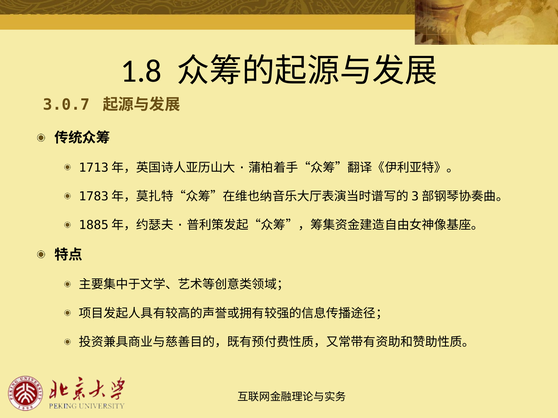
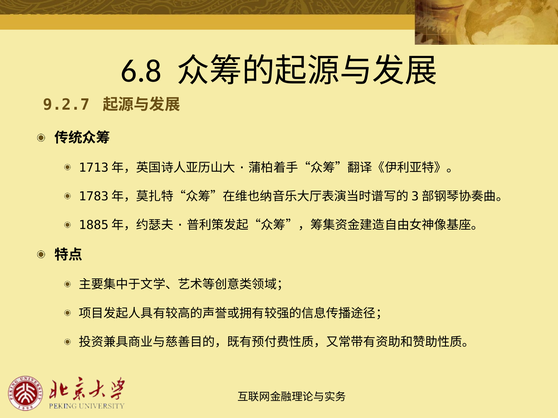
1.8: 1.8 -> 6.8
3.0.7: 3.0.7 -> 9.2.7
